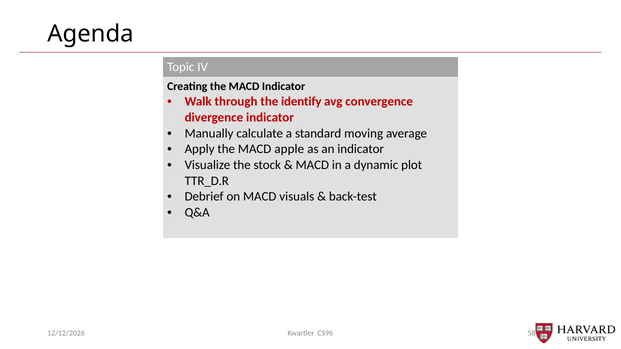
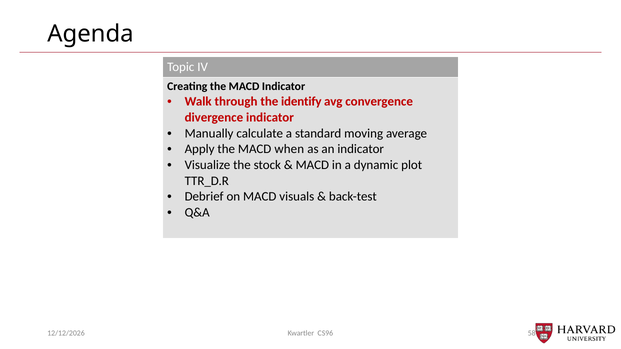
apple: apple -> when
